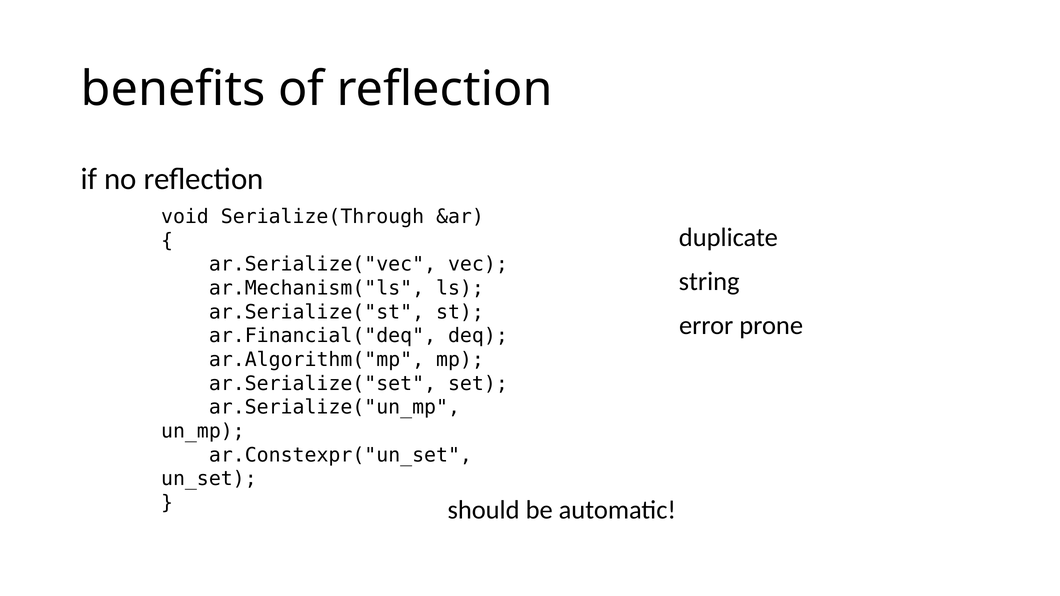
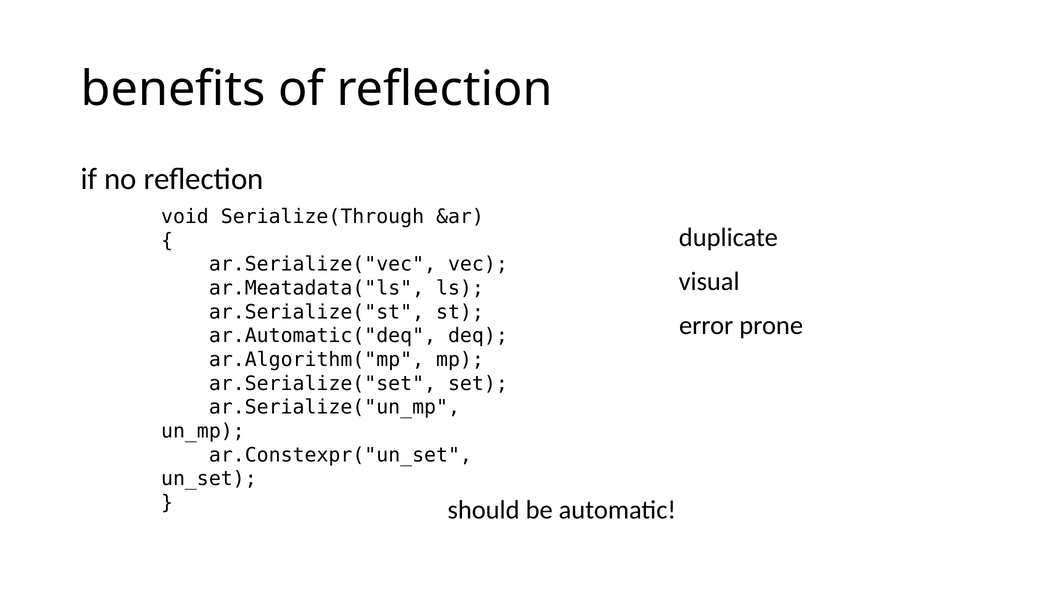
string: string -> visual
ar.Mechanism("ls: ar.Mechanism("ls -> ar.Meatadata("ls
ar.Financial("deq: ar.Financial("deq -> ar.Automatic("deq
